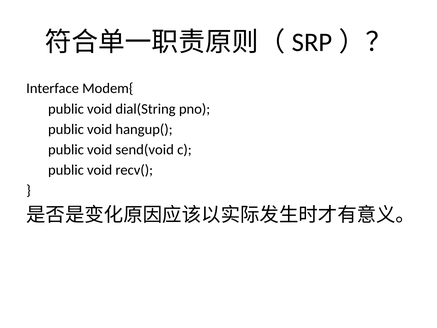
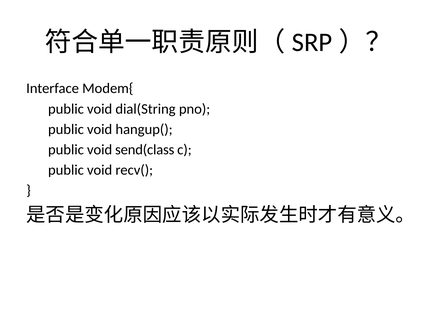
send(void: send(void -> send(class
